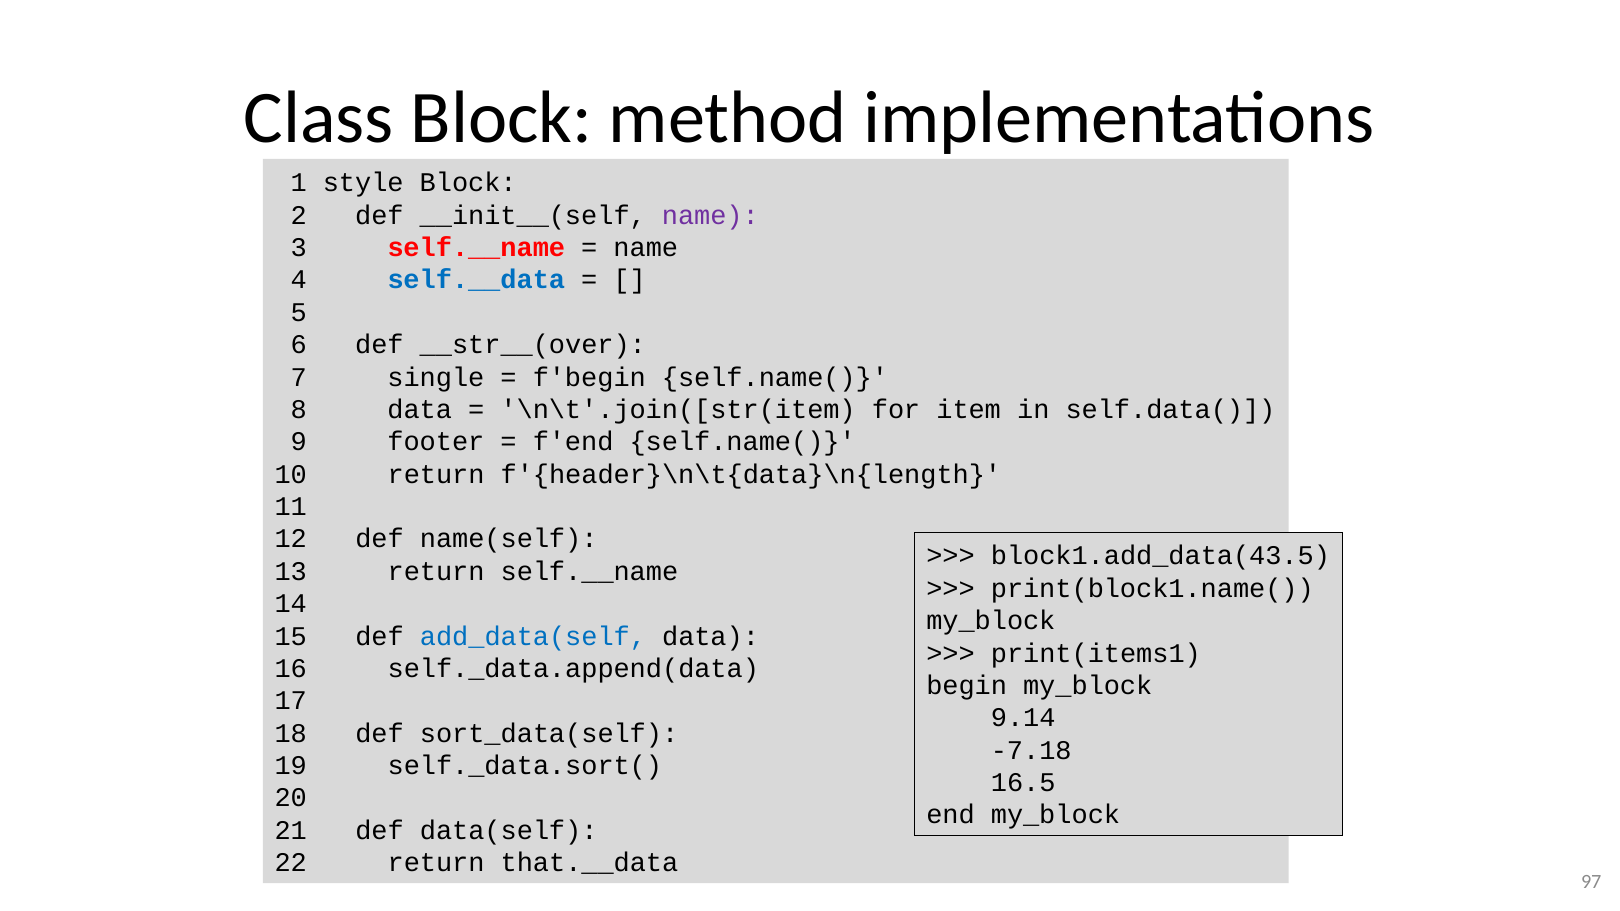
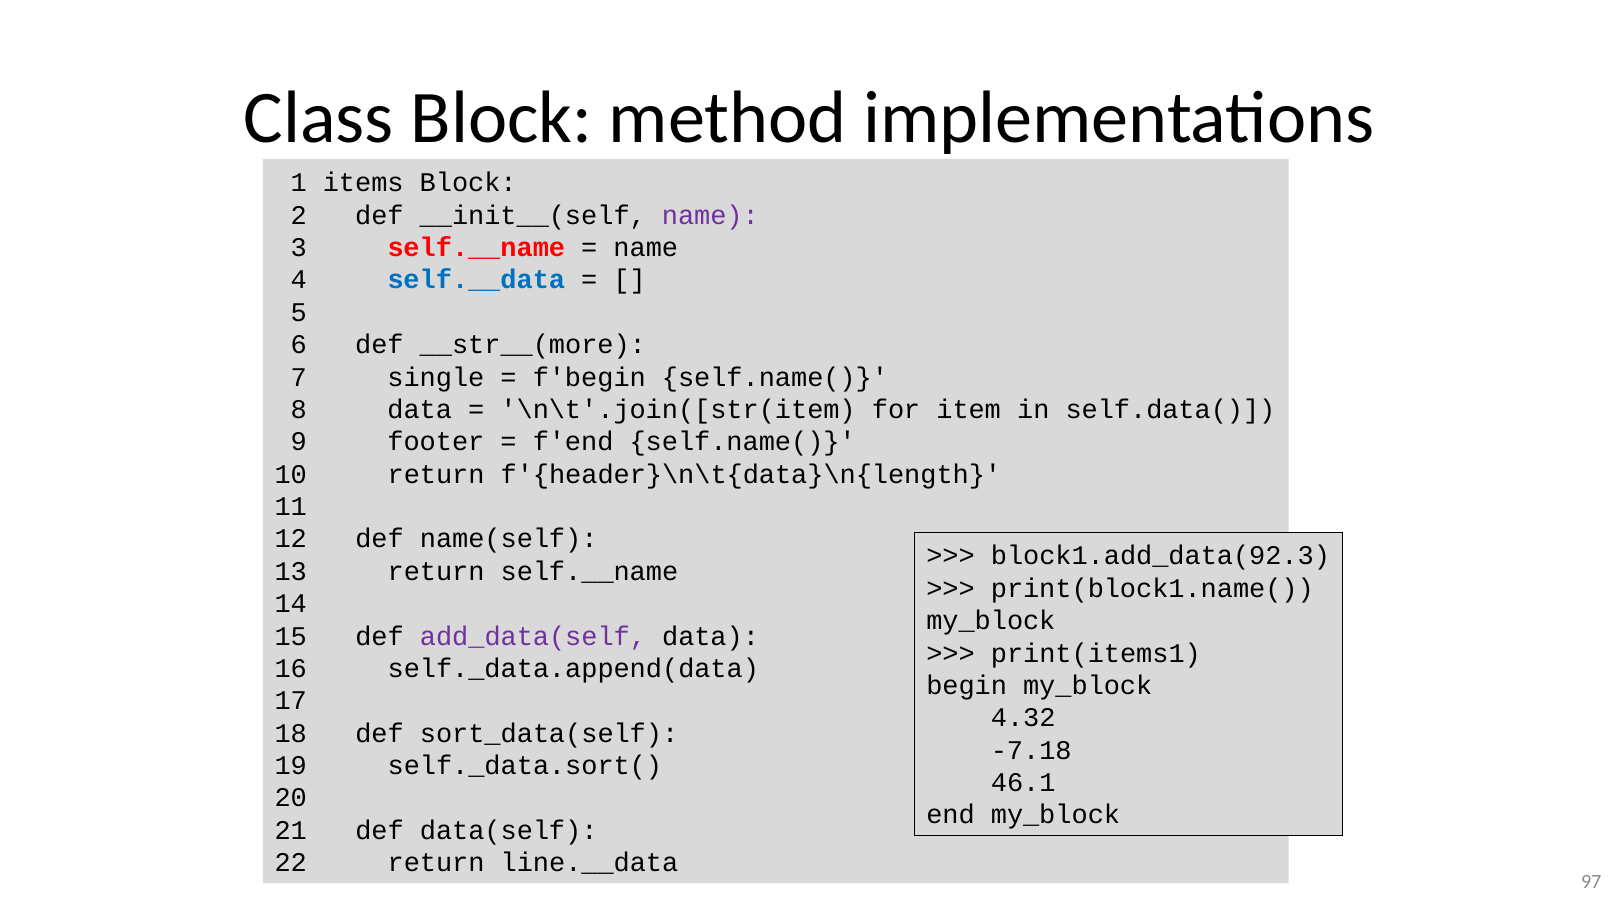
style: style -> items
__str__(over: __str__(over -> __str__(more
block1.add_data(43.5: block1.add_data(43.5 -> block1.add_data(92.3
add_data(self colour: blue -> purple
9.14: 9.14 -> 4.32
16.5: 16.5 -> 46.1
that.__data: that.__data -> line.__data
